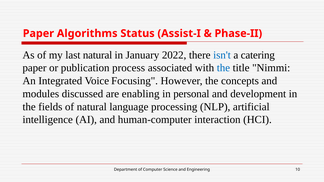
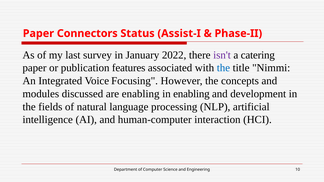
Algorithms: Algorithms -> Connectors
last natural: natural -> survey
isn't colour: blue -> purple
process: process -> features
in personal: personal -> enabling
